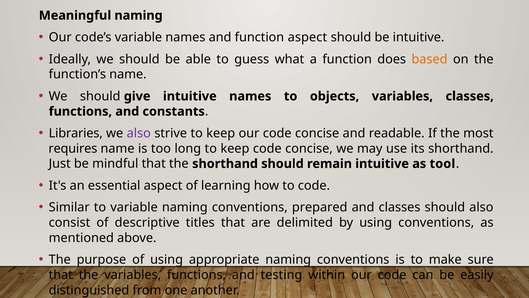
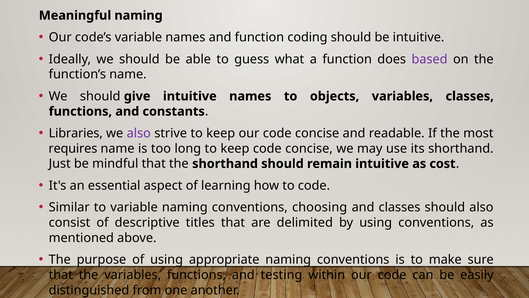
function aspect: aspect -> coding
based colour: orange -> purple
tool: tool -> cost
prepared: prepared -> choosing
